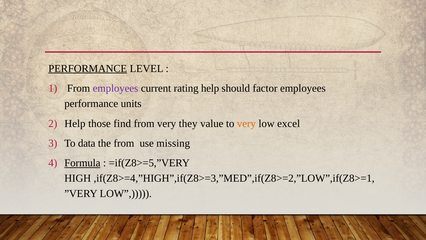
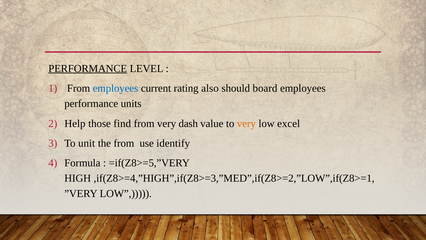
employees at (116, 88) colour: purple -> blue
rating help: help -> also
factor: factor -> board
they: they -> dash
data: data -> unit
missing: missing -> identify
Formula underline: present -> none
